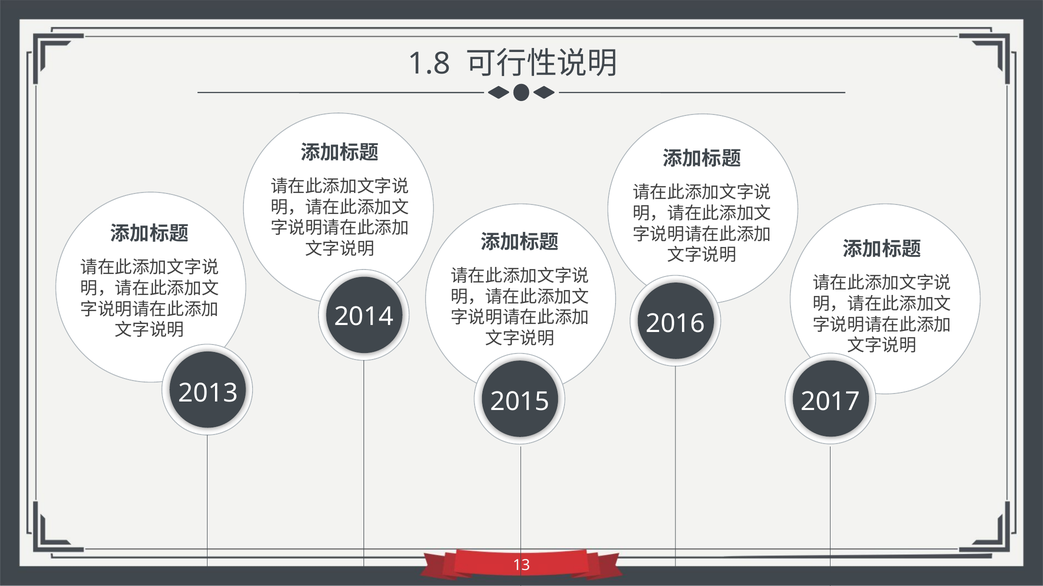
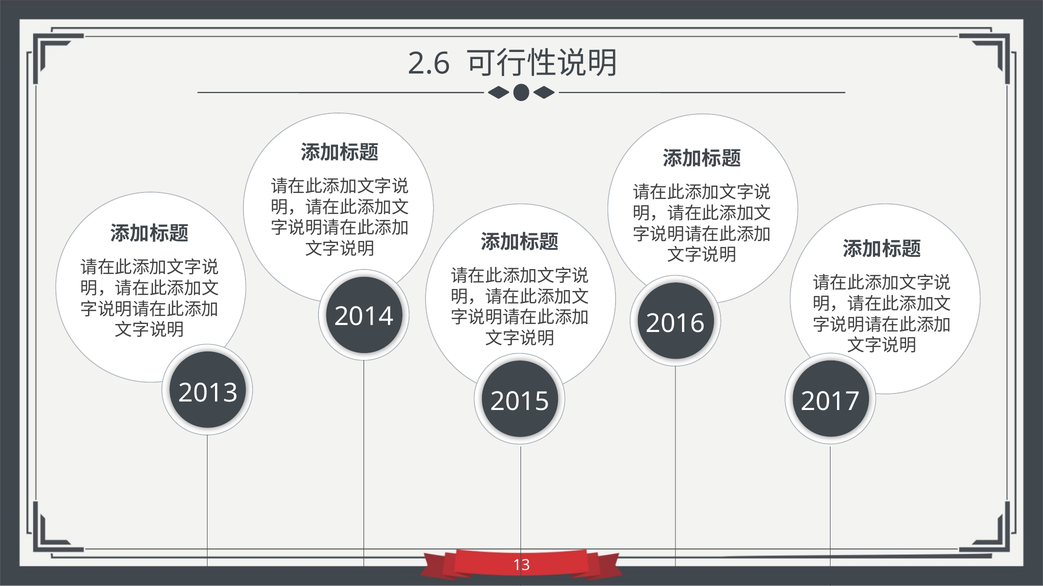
1.8: 1.8 -> 2.6
